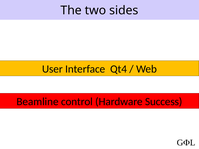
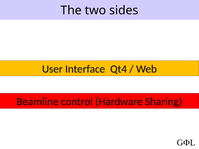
Success: Success -> Sharing
